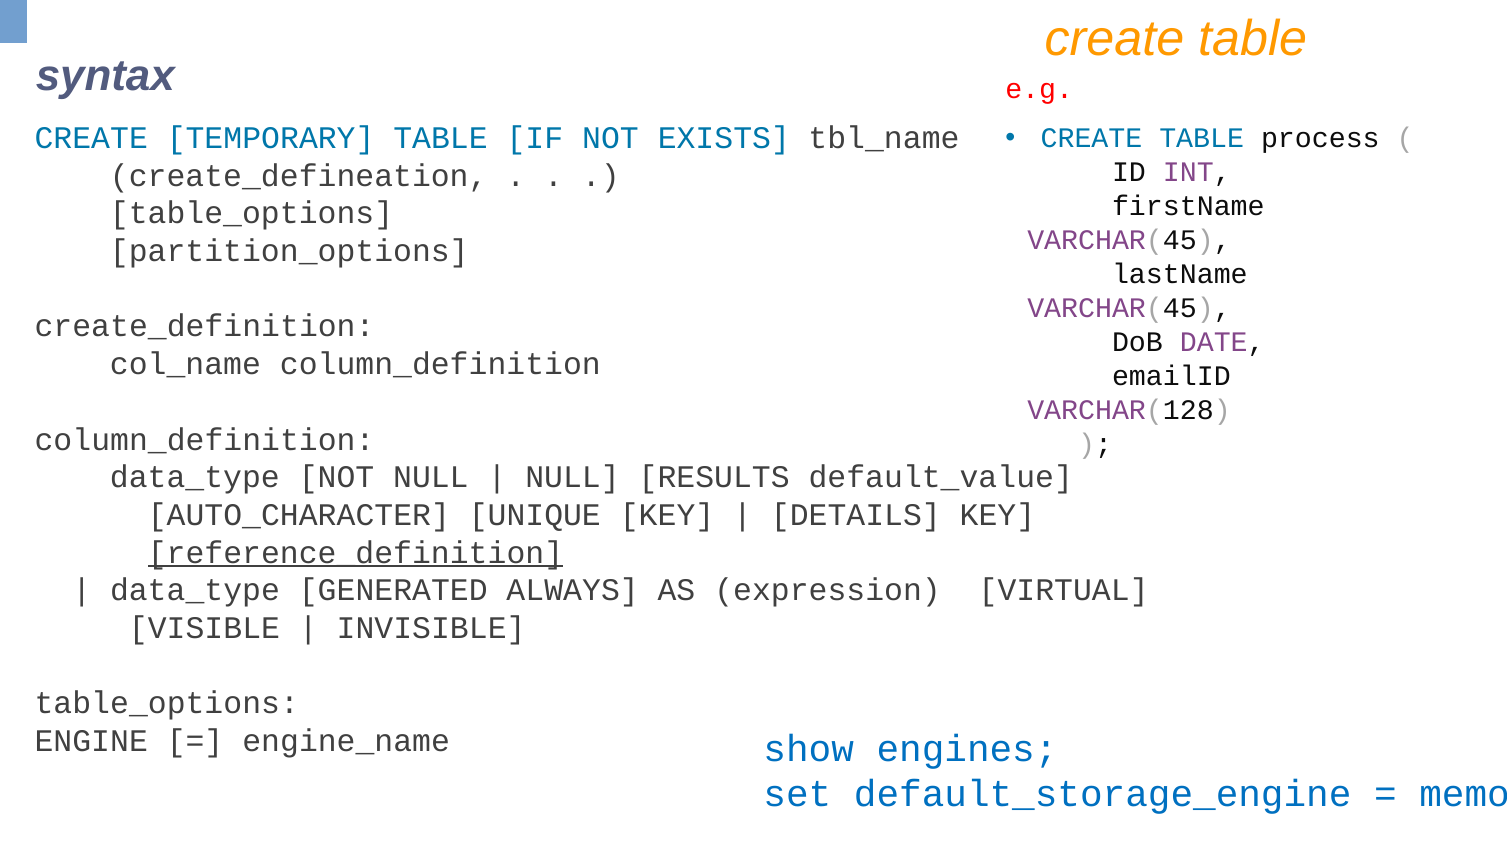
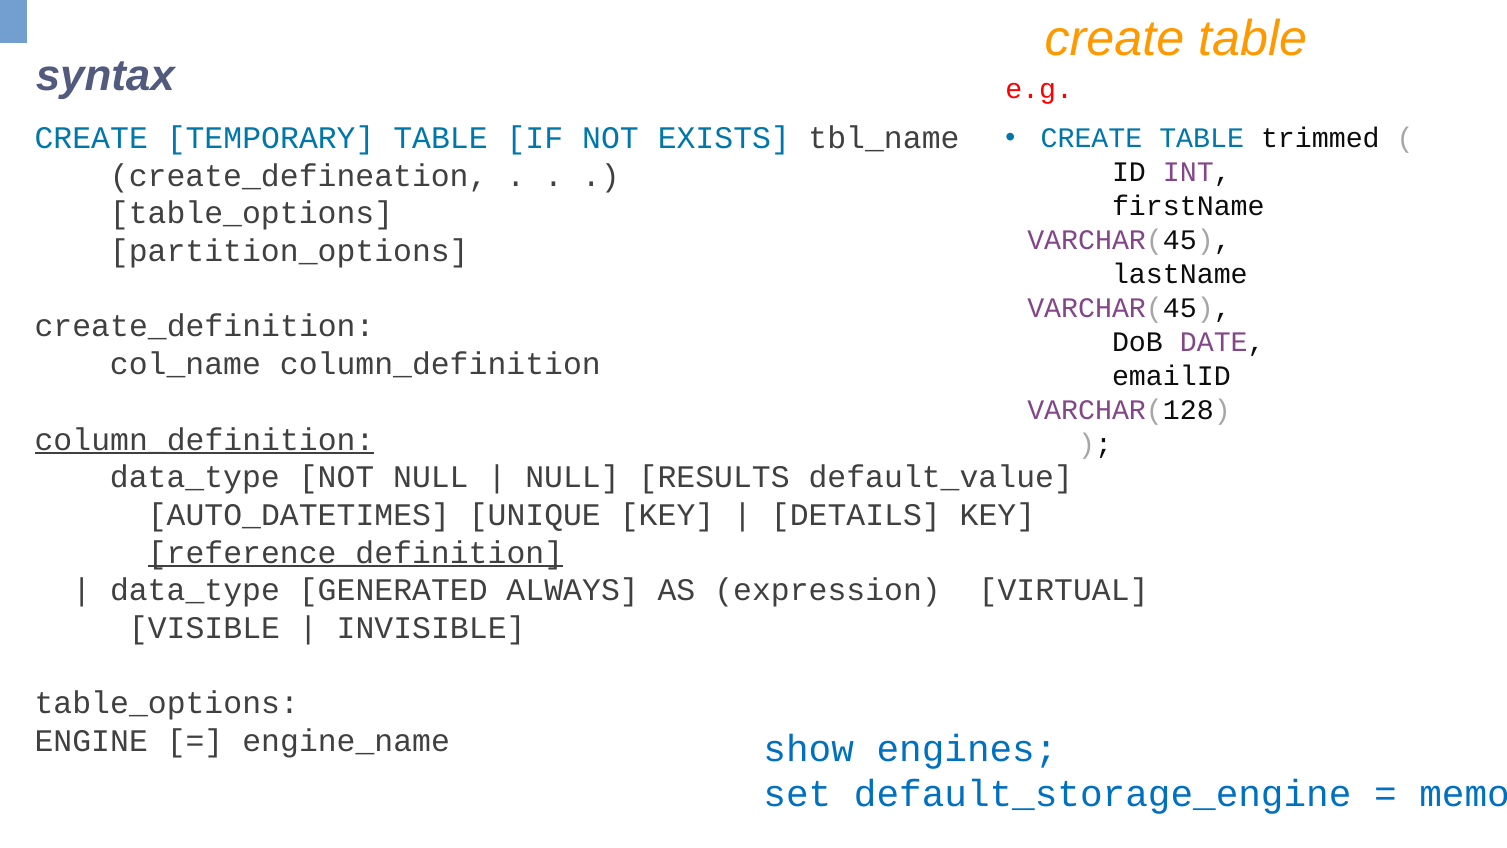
process: process -> trimmed
column_definition at (205, 440) underline: none -> present
AUTO_CHARACTER: AUTO_CHARACTER -> AUTO_DATETIMES
